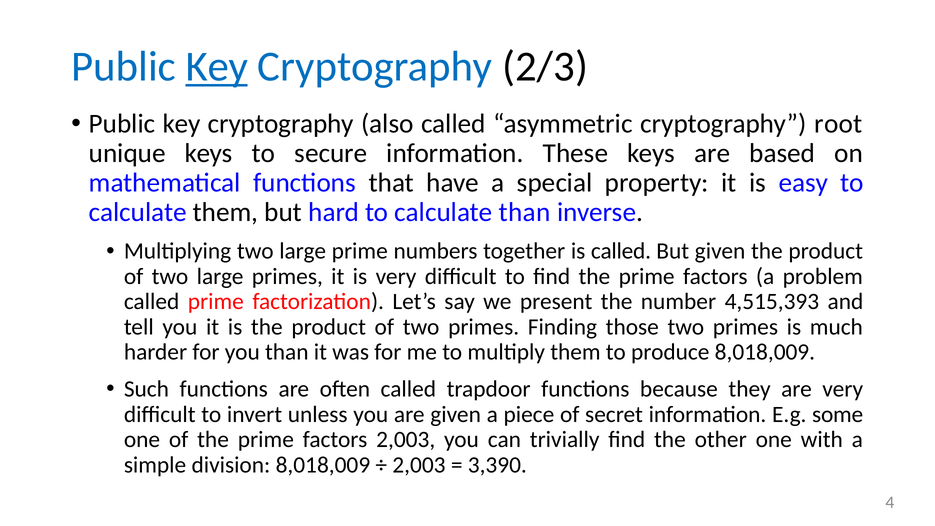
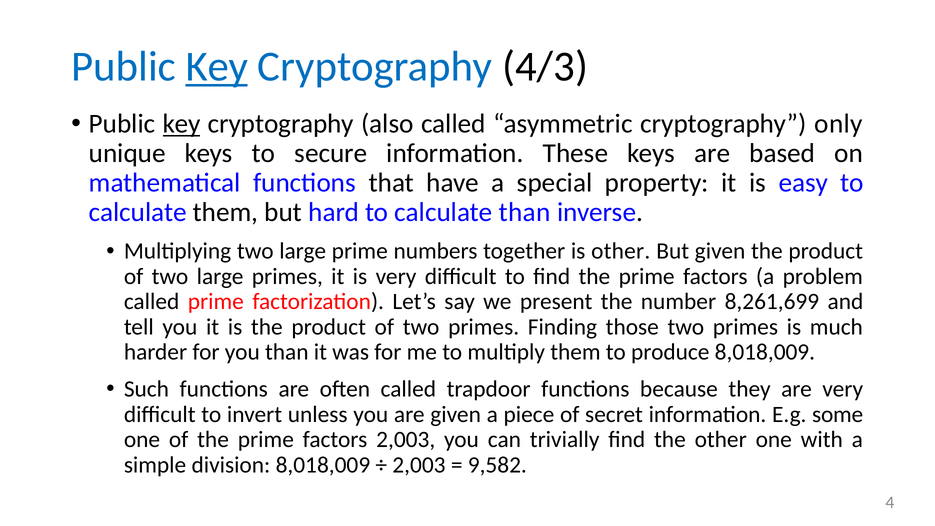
2/3: 2/3 -> 4/3
key at (182, 124) underline: none -> present
root: root -> only
is called: called -> other
4,515,393: 4,515,393 -> 8,261,699
3,390: 3,390 -> 9,582
